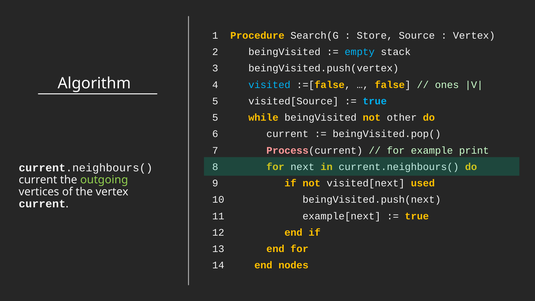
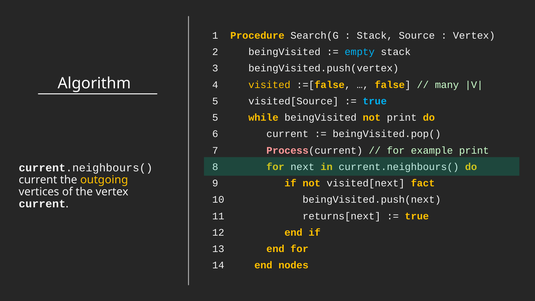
Store at (375, 36): Store -> Stack
visited colour: light blue -> yellow
ones: ones -> many
not other: other -> print
outgoing colour: light green -> yellow
used: used -> fact
example[next: example[next -> returns[next
